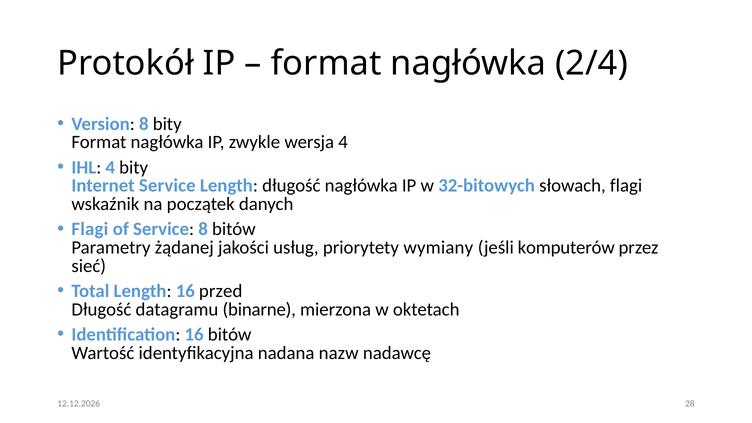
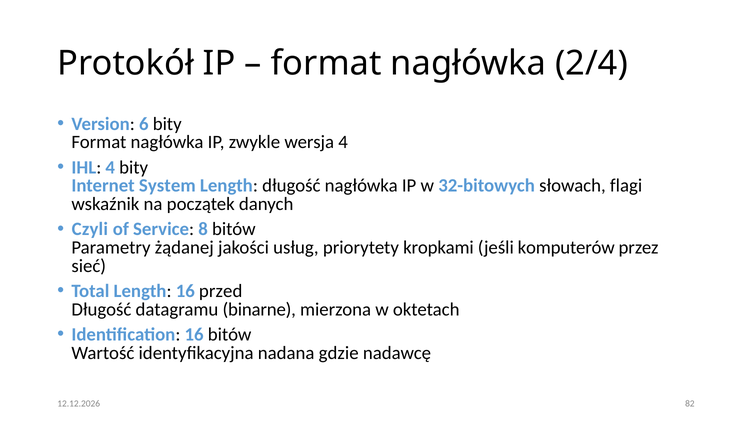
Version 8: 8 -> 6
Internet Service: Service -> System
Flagi at (90, 229): Flagi -> Czyli
wymiany: wymiany -> kropkami
nazw: nazw -> gdzie
28: 28 -> 82
